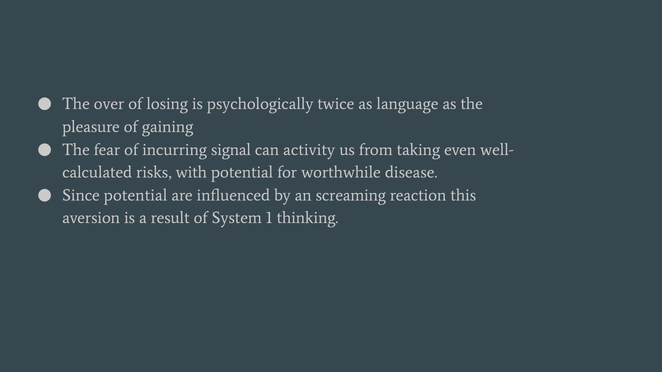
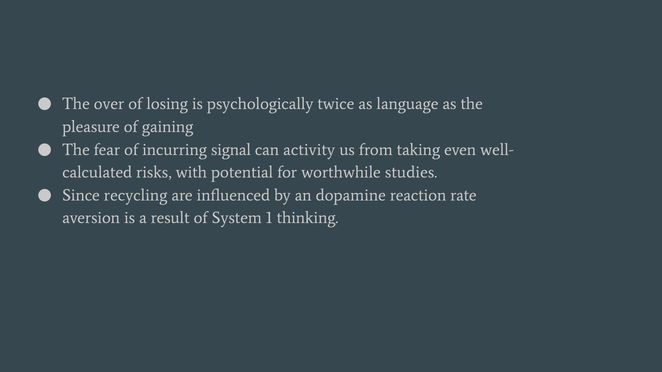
disease: disease -> studies
Since potential: potential -> recycling
screaming: screaming -> dopamine
this: this -> rate
